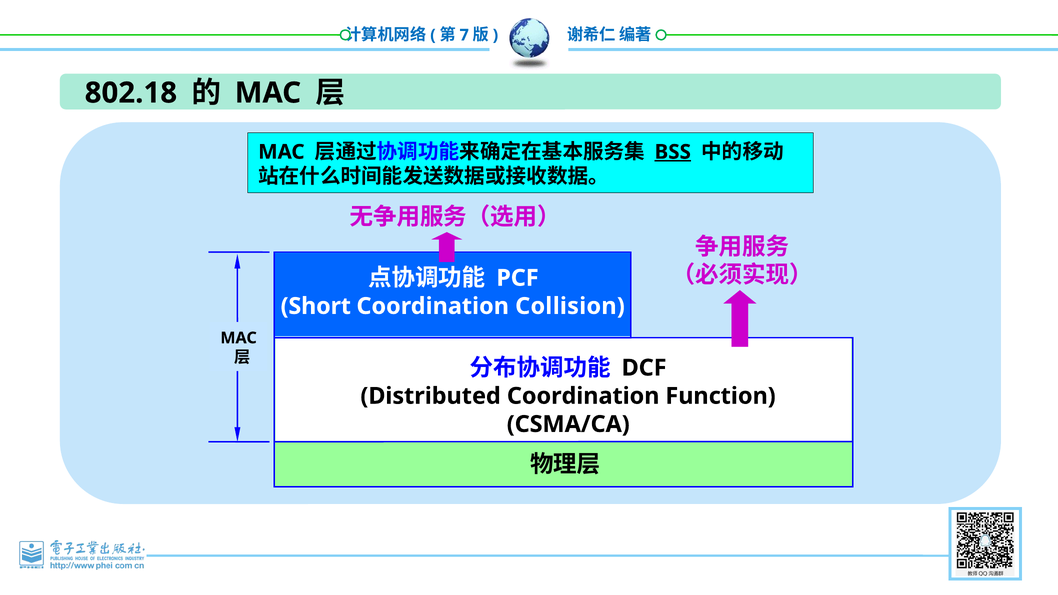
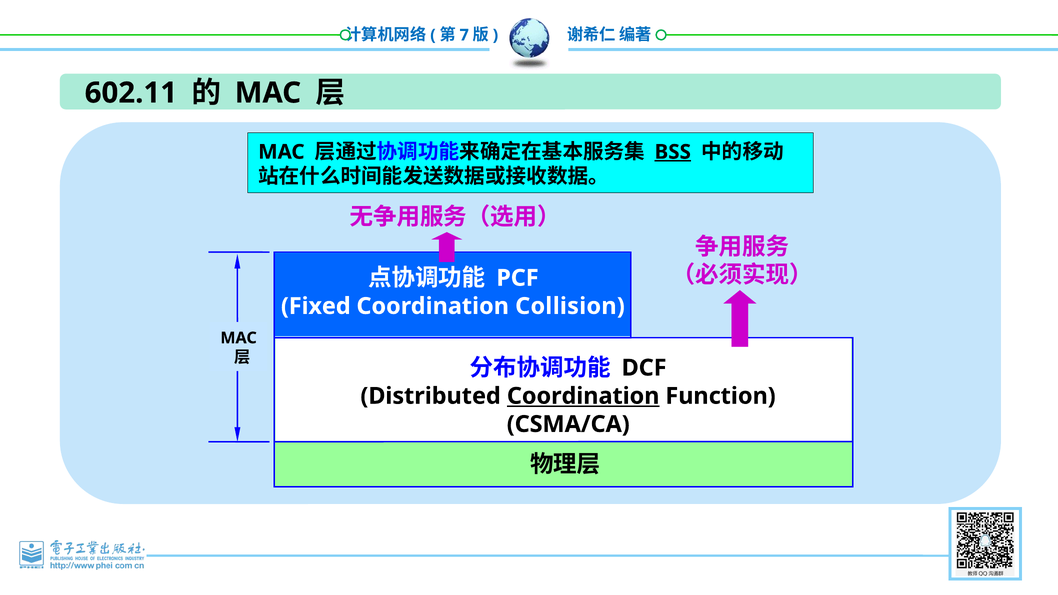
802.18: 802.18 -> 602.11
Short: Short -> Fixed
Coordination at (583, 396) underline: none -> present
